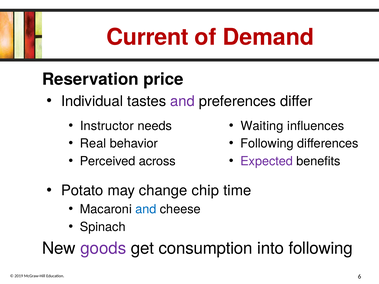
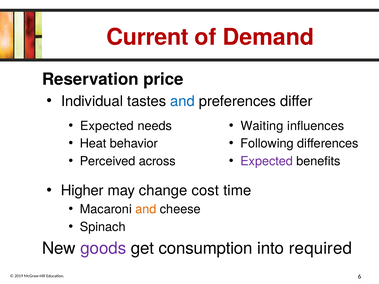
and at (183, 101) colour: purple -> blue
Instructor at (107, 126): Instructor -> Expected
Real: Real -> Heat
Potato: Potato -> Higher
chip: chip -> cost
and at (146, 209) colour: blue -> orange
into following: following -> required
